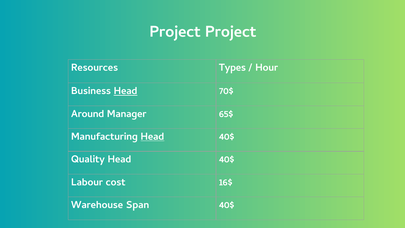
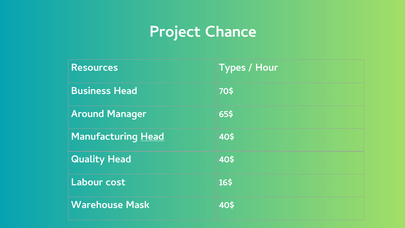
Project Project: Project -> Chance
Head at (125, 91) underline: present -> none
Span: Span -> Mask
